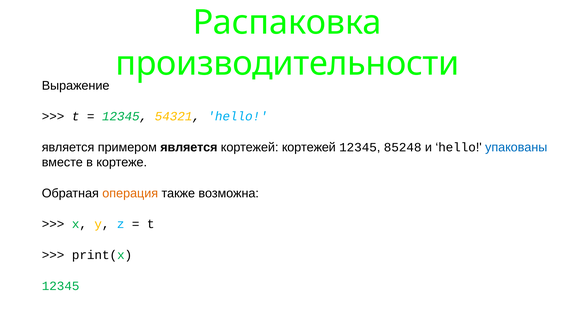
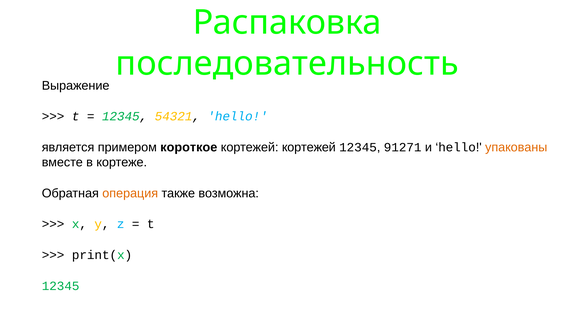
производительности: производительности -> последовательность
примером является: является -> короткое
85248: 85248 -> 91271
упакованы colour: blue -> orange
